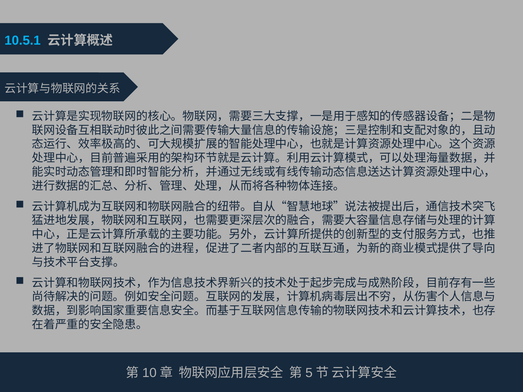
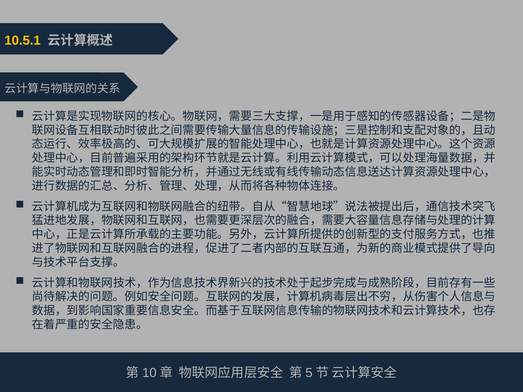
10.5.1 colour: light blue -> yellow
